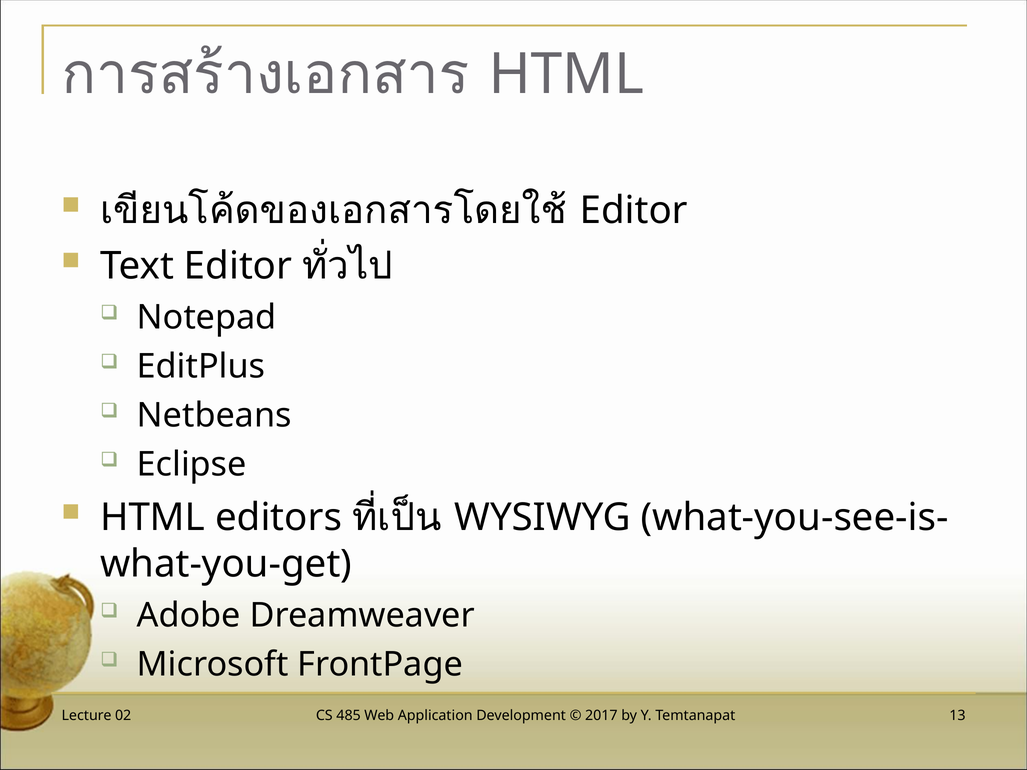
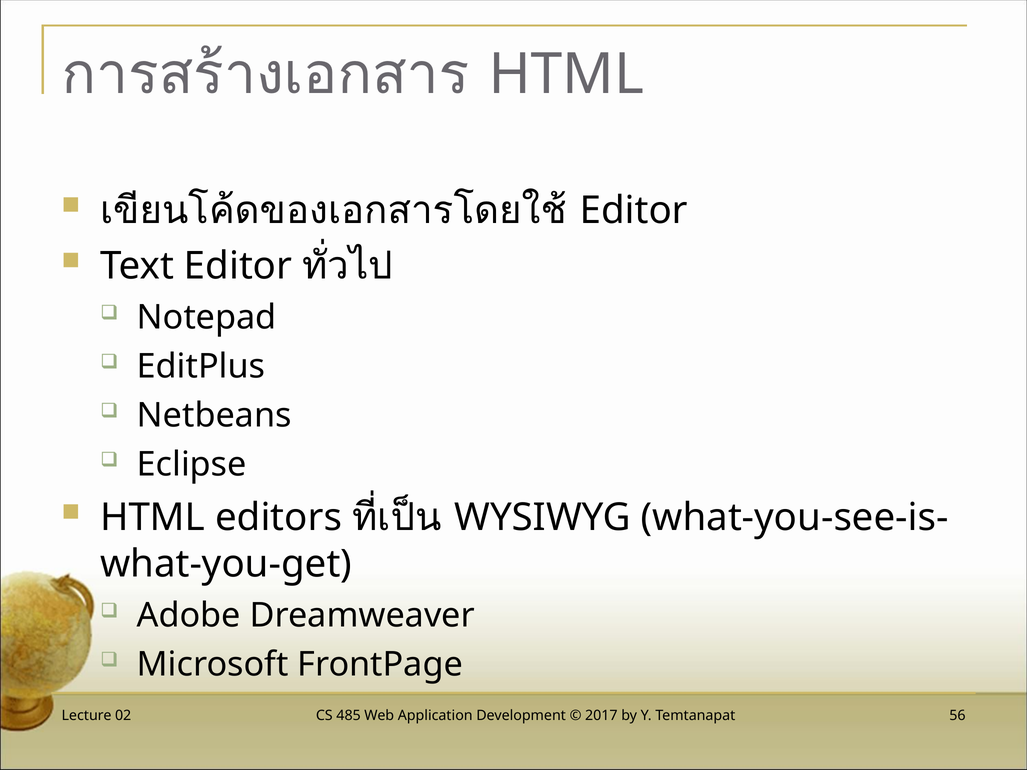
13: 13 -> 56
